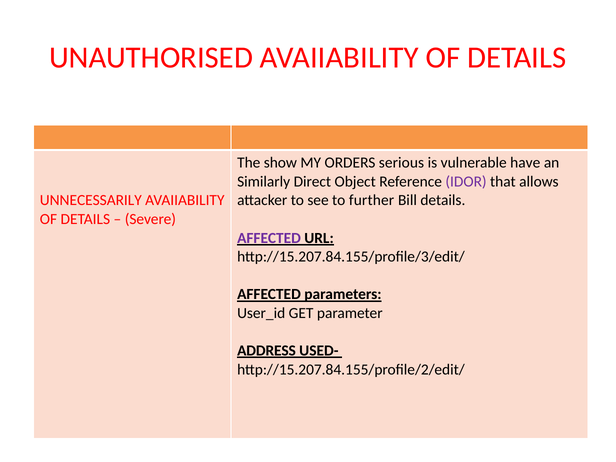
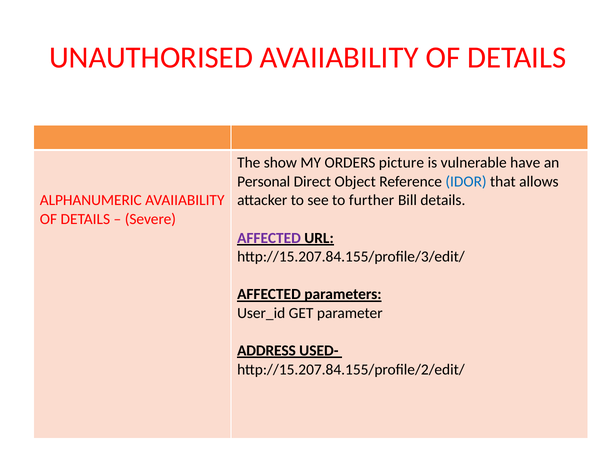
serious: serious -> picture
Similarly: Similarly -> Personal
IDOR colour: purple -> blue
UNNECESSARILY: UNNECESSARILY -> ALPHANUMERIC
